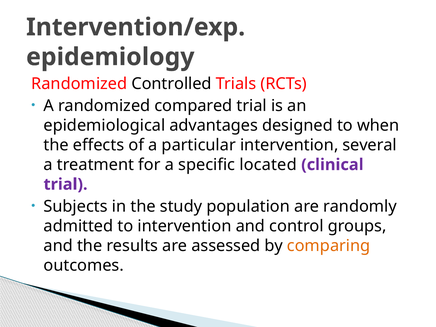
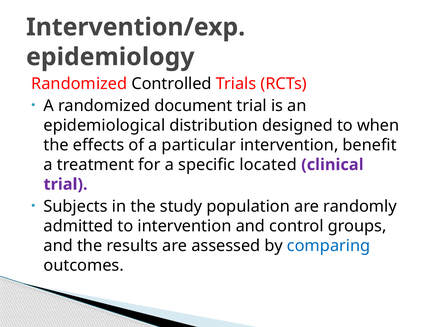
compared: compared -> document
advantages: advantages -> distribution
several: several -> benefit
comparing colour: orange -> blue
